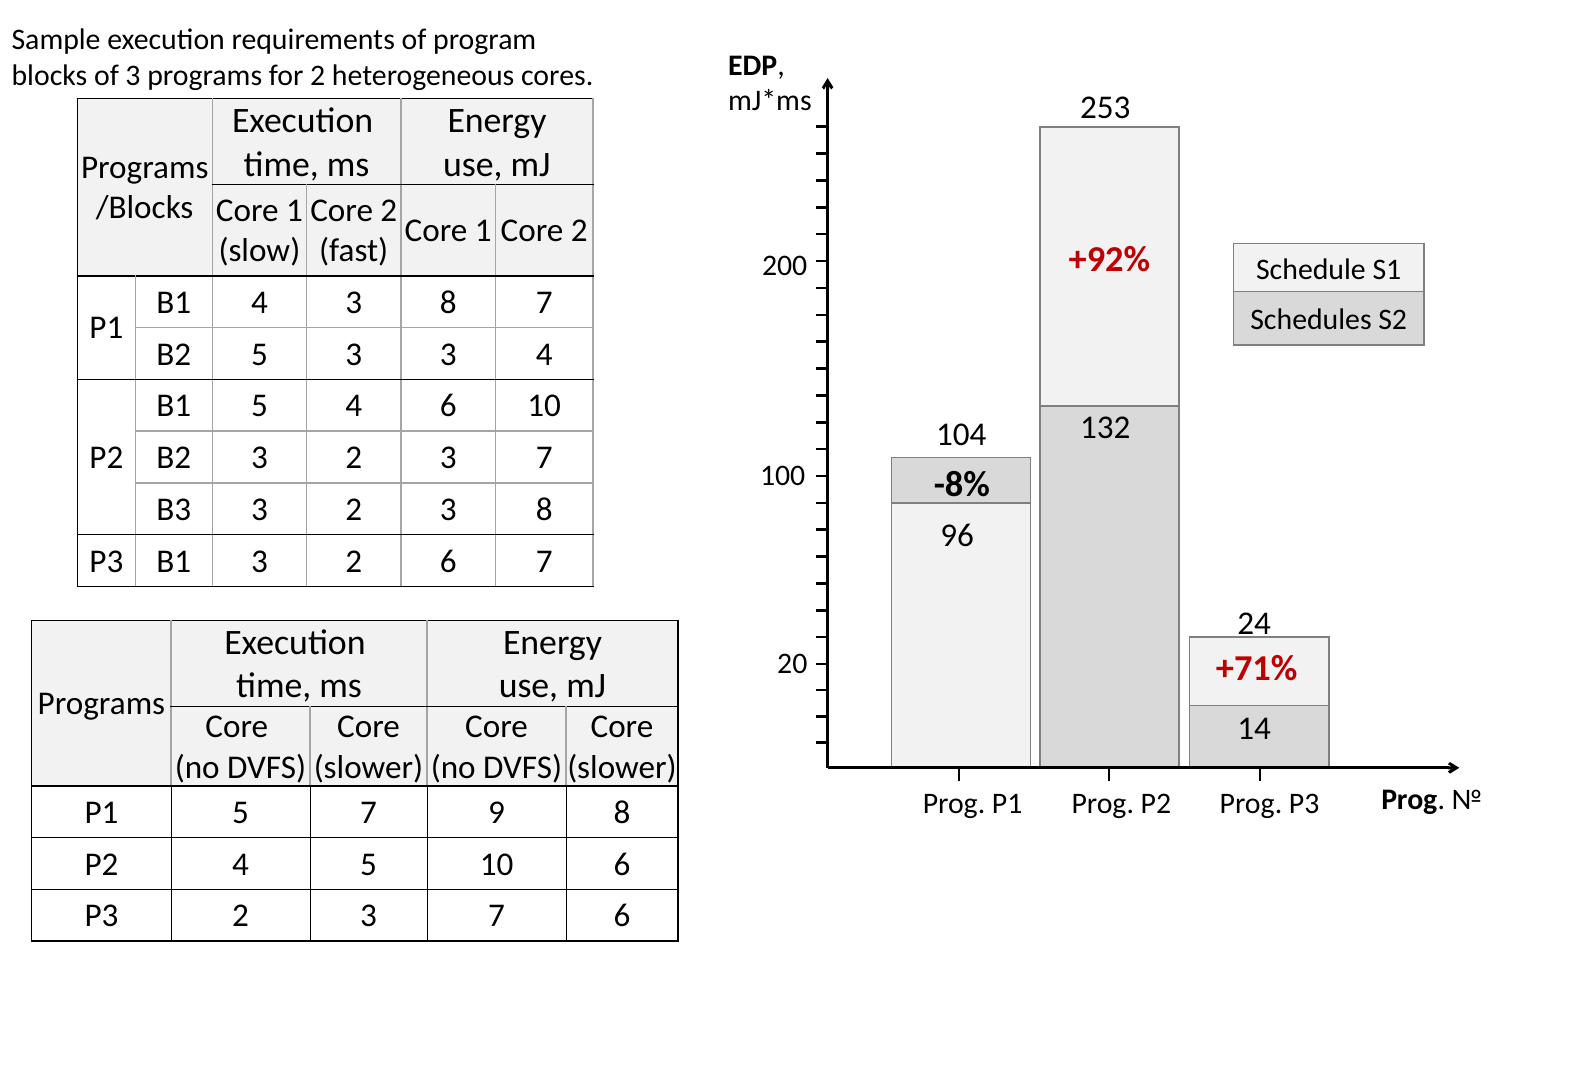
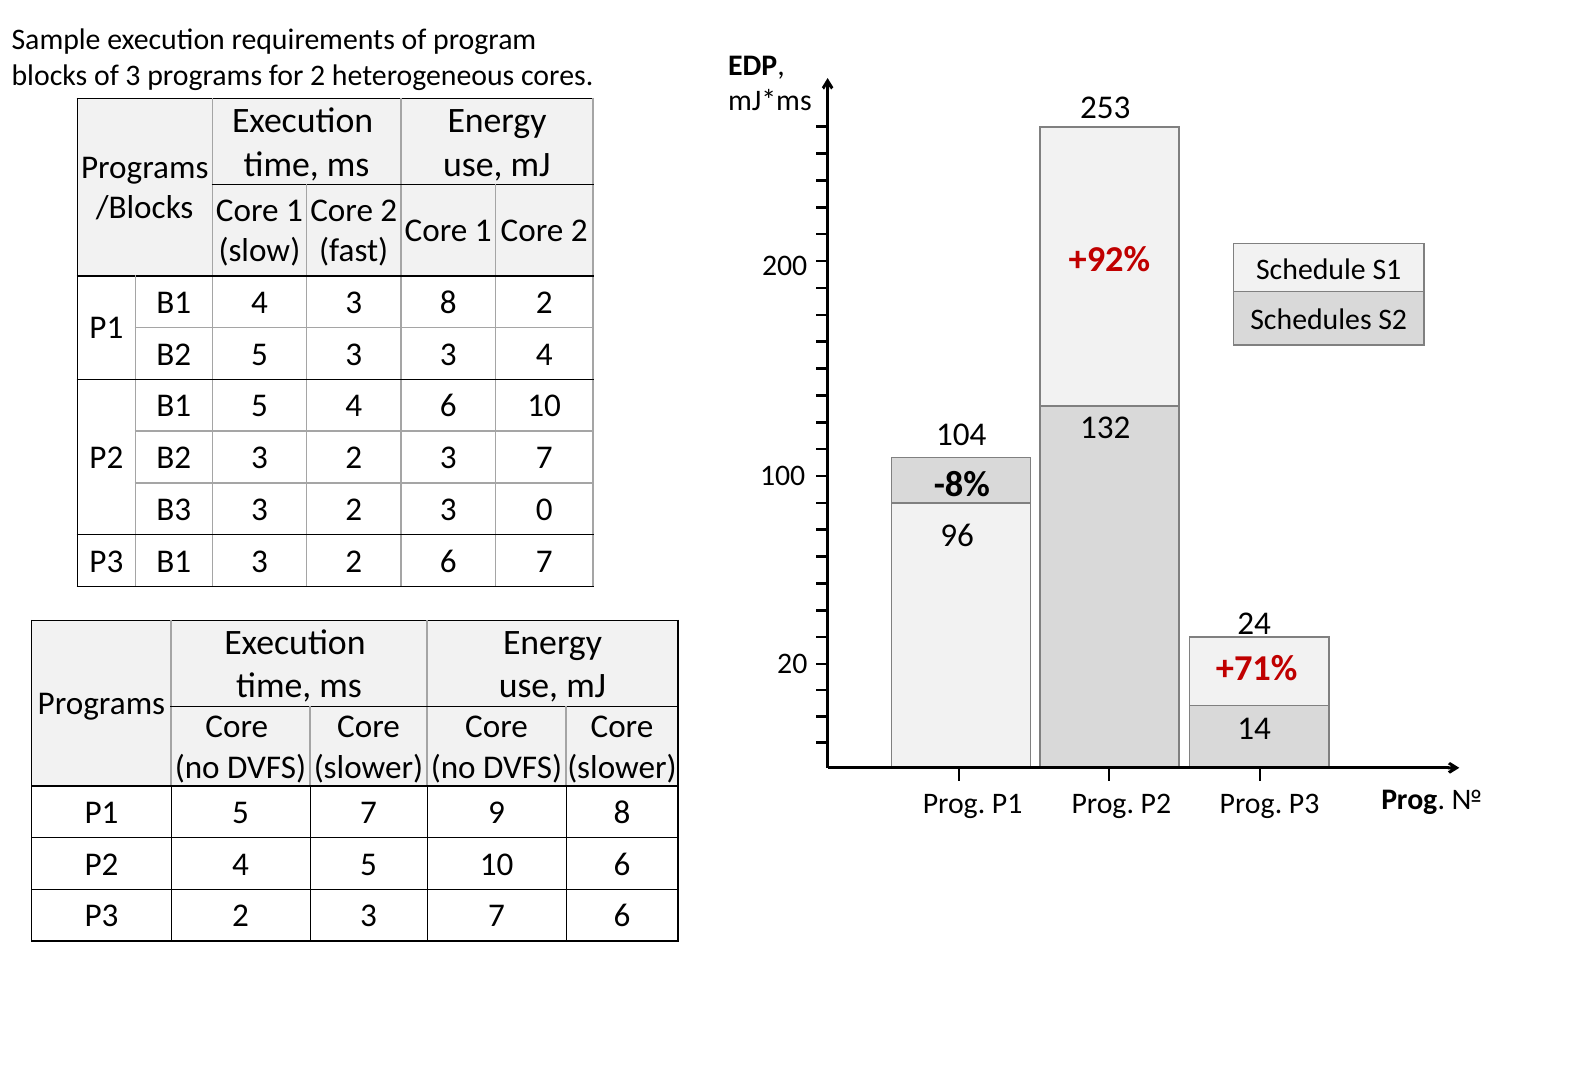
8 7: 7 -> 2
2 3 8: 8 -> 0
